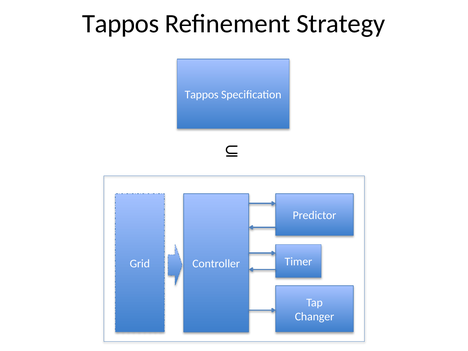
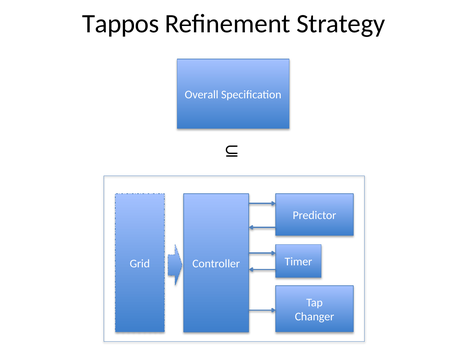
Tappos at (202, 95): Tappos -> Overall
